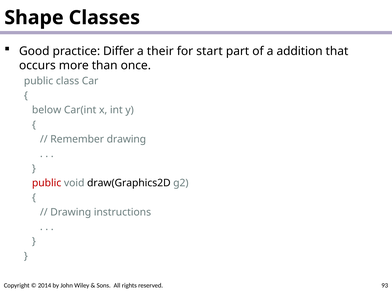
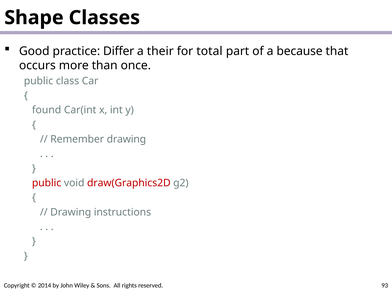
start: start -> total
addition: addition -> because
below: below -> found
draw(Graphics2D colour: black -> red
